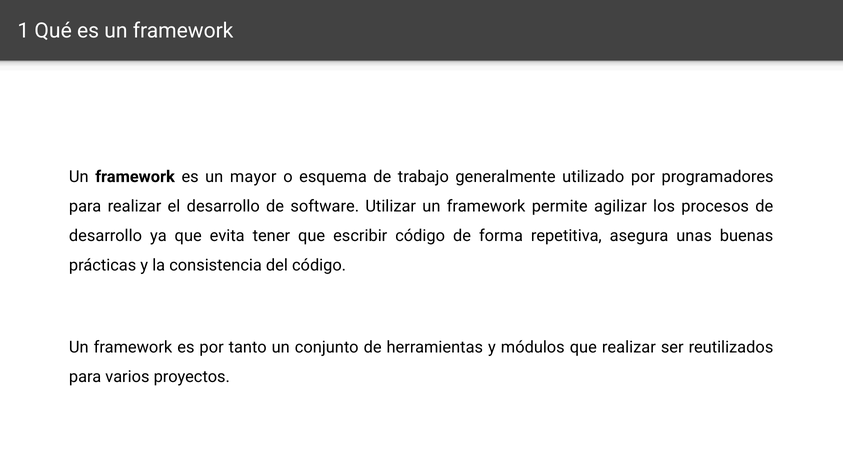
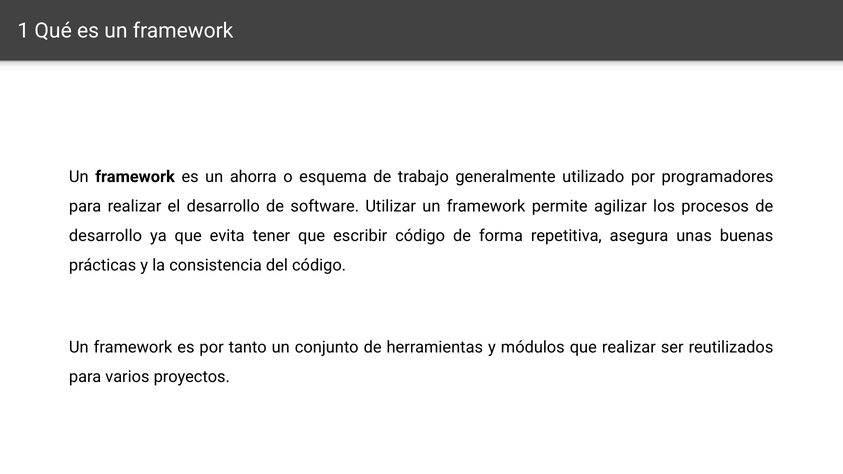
mayor: mayor -> ahorra
